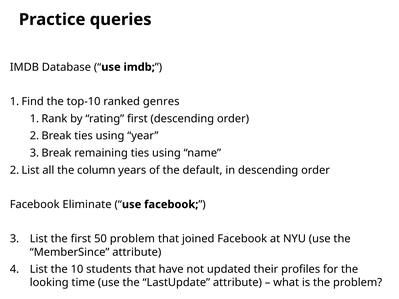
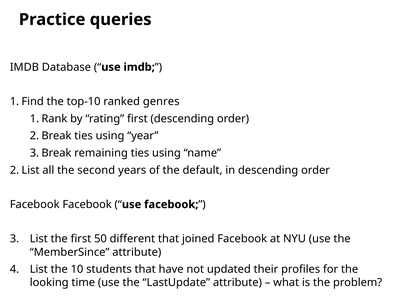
column: column -> second
Facebook Eliminate: Eliminate -> Facebook
50 problem: problem -> different
